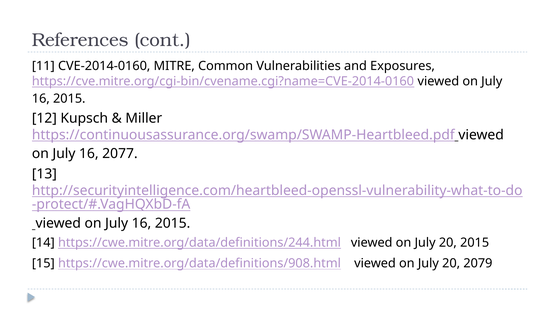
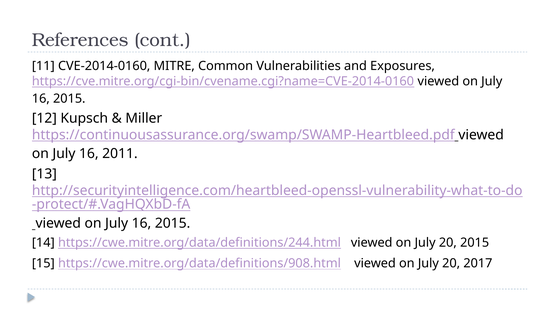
2077: 2077 -> 2011
2079: 2079 -> 2017
